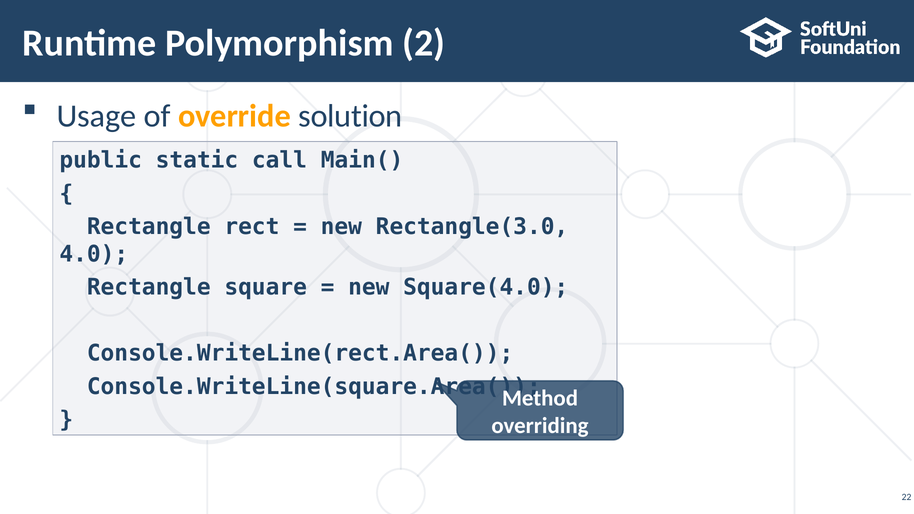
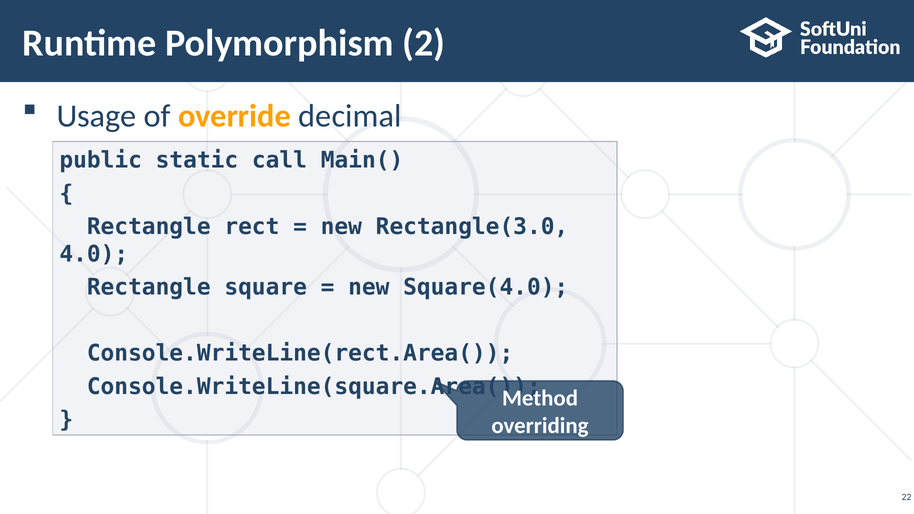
solution: solution -> decimal
